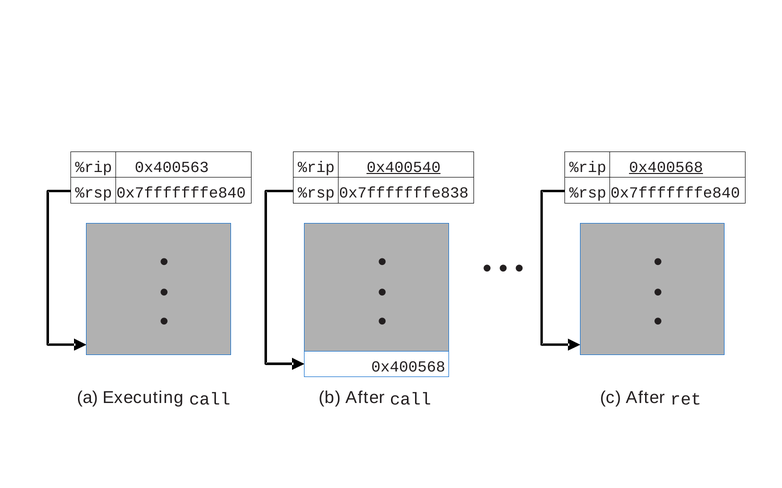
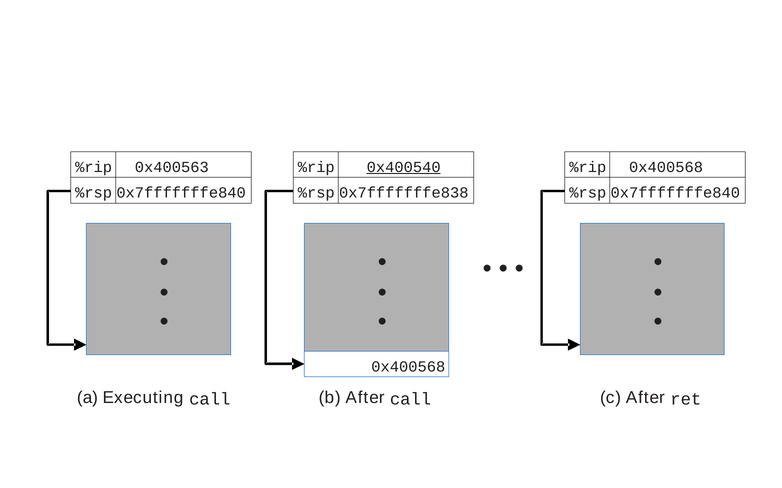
0x400568 at (666, 167) underline: present -> none
